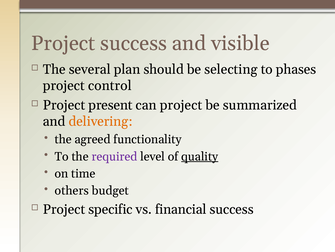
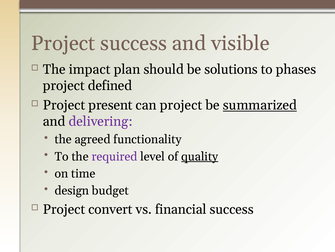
several: several -> impact
selecting: selecting -> solutions
control: control -> defined
summarized underline: none -> present
delivering colour: orange -> purple
others: others -> design
specific: specific -> convert
